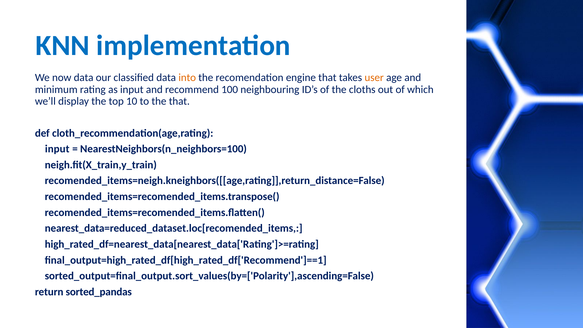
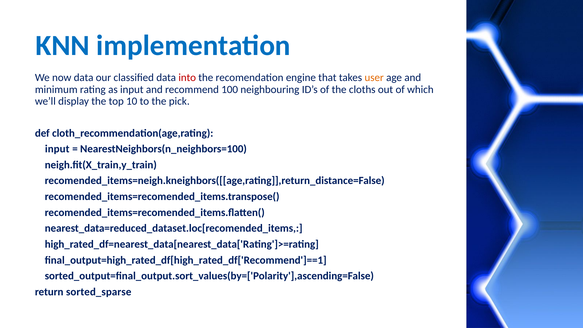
into colour: orange -> red
the that: that -> pick
sorted_pandas: sorted_pandas -> sorted_sparse
